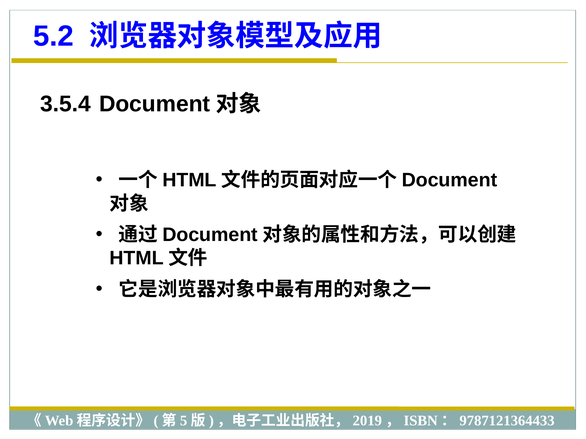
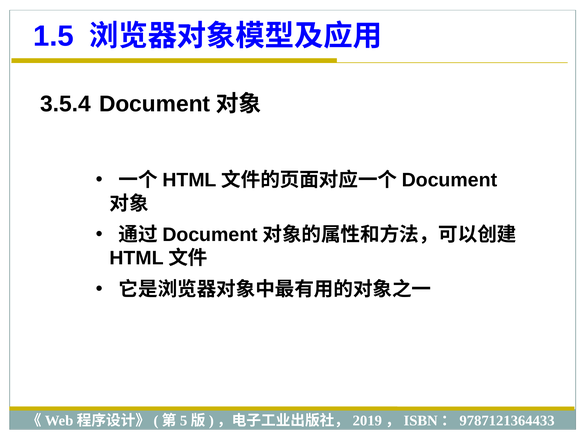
5.2: 5.2 -> 1.5
